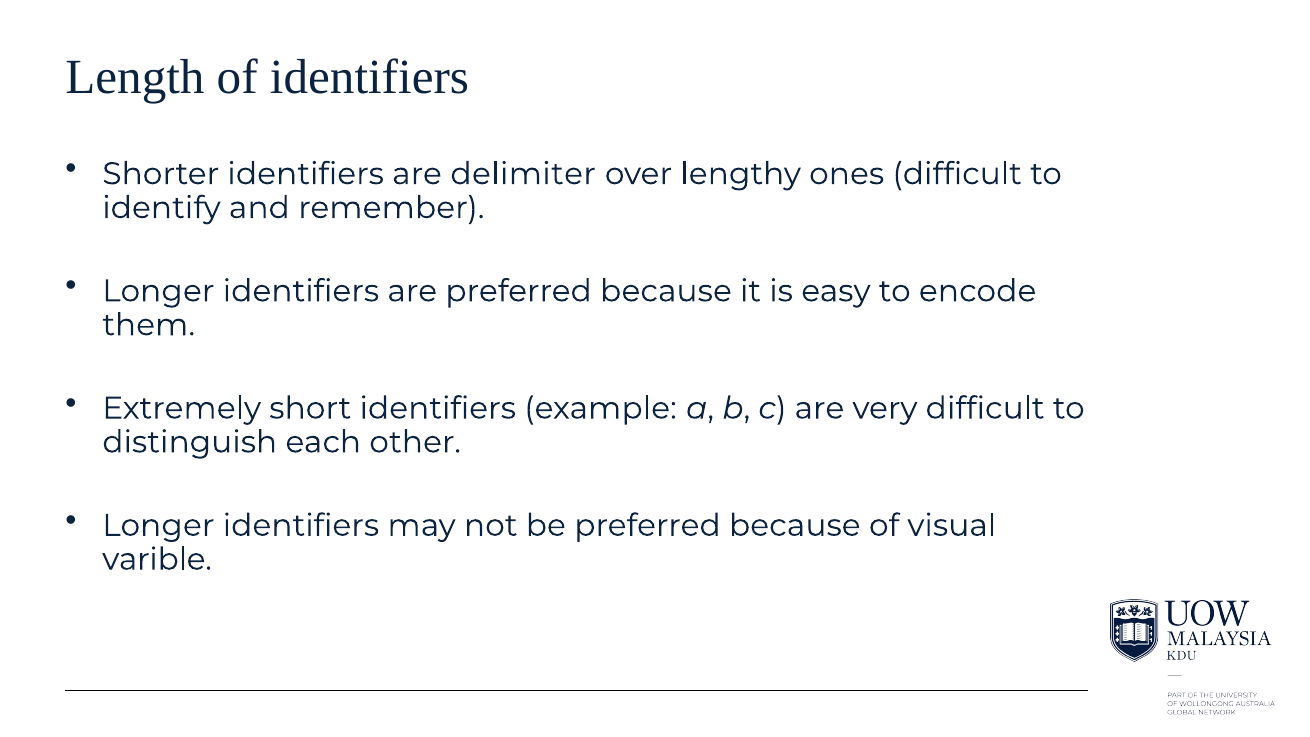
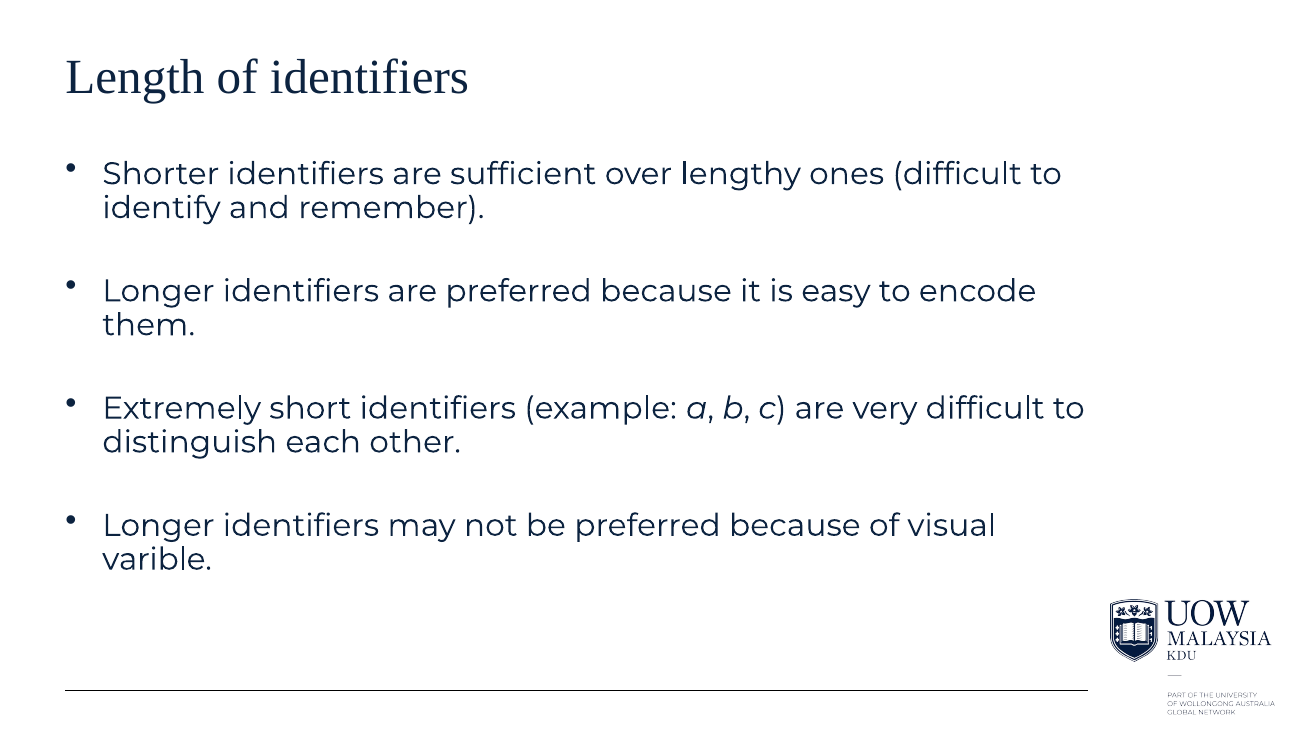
delimiter: delimiter -> sufficient
